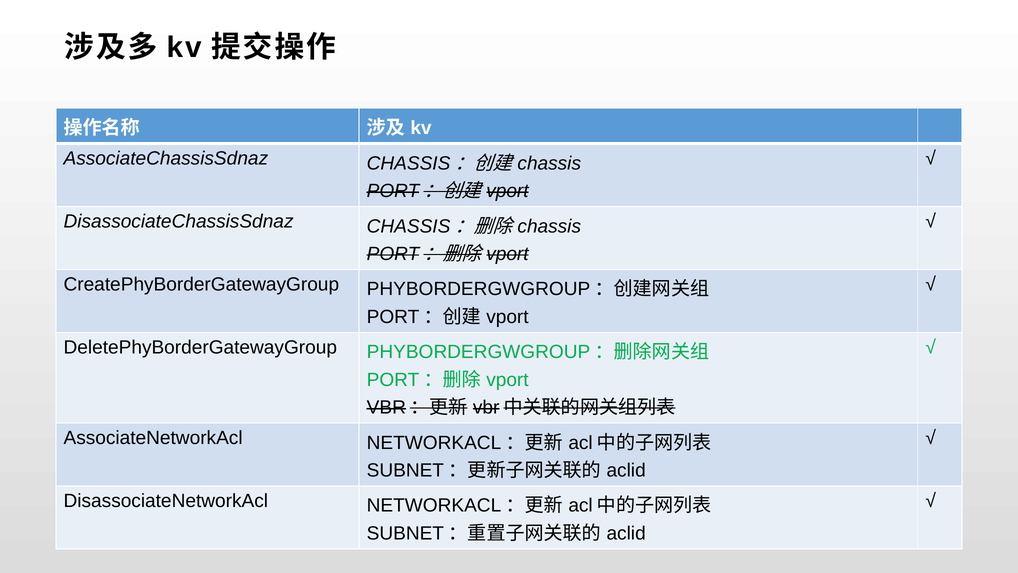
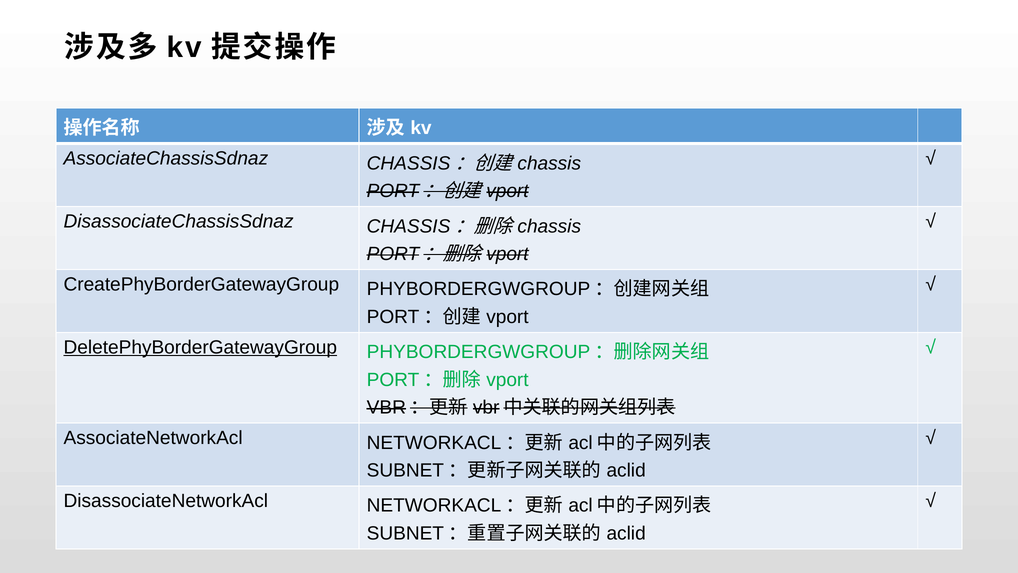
DeletePhyBorderGatewayGroup underline: none -> present
